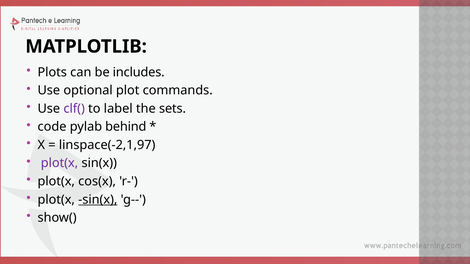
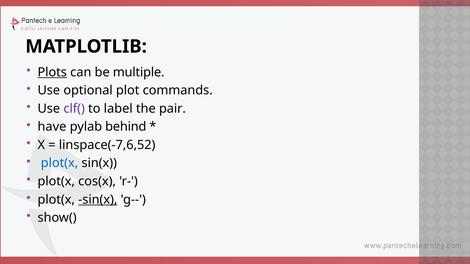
Plots underline: none -> present
includes: includes -> multiple
sets: sets -> pair
code: code -> have
linspace(-2,1,97: linspace(-2,1,97 -> linspace(-7,6,52
plot(x at (60, 163) colour: purple -> blue
